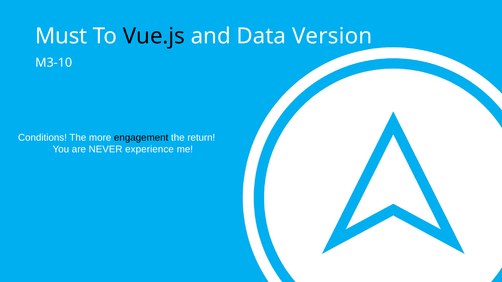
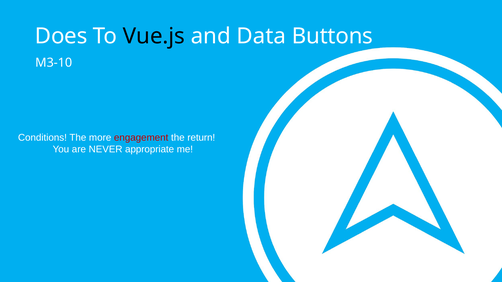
Must: Must -> Does
Version: Version -> Buttons
engagement colour: black -> red
experience: experience -> appropriate
